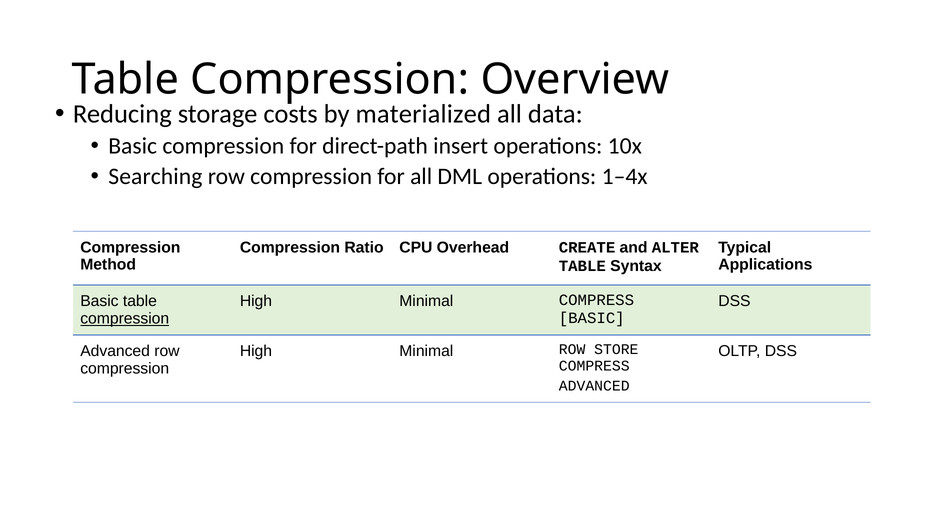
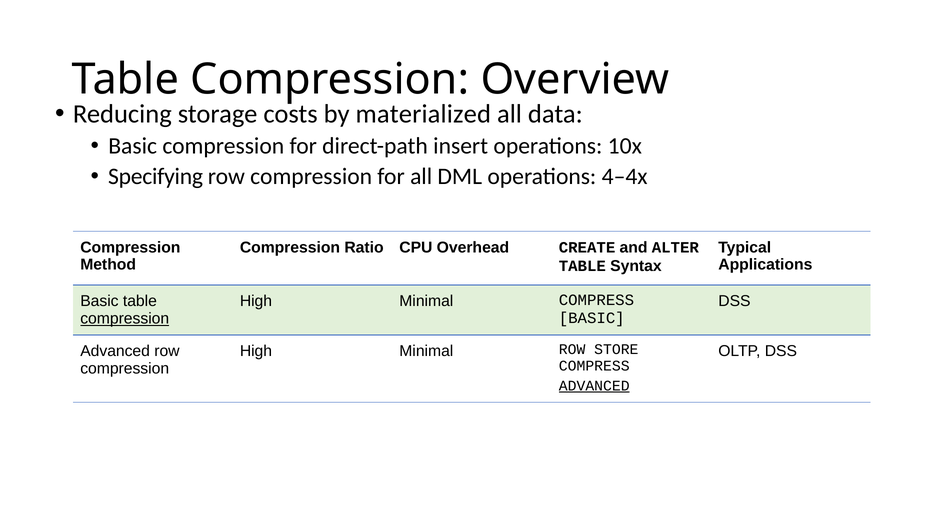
Searching: Searching -> Specifying
1–4x: 1–4x -> 4–4x
ADVANCED at (594, 386) underline: none -> present
